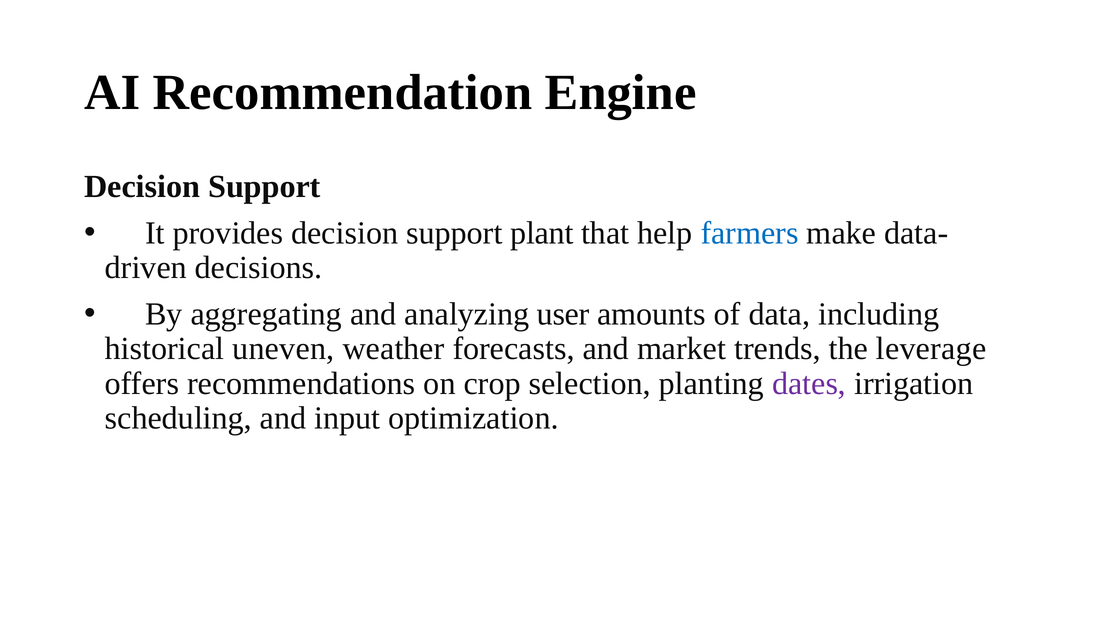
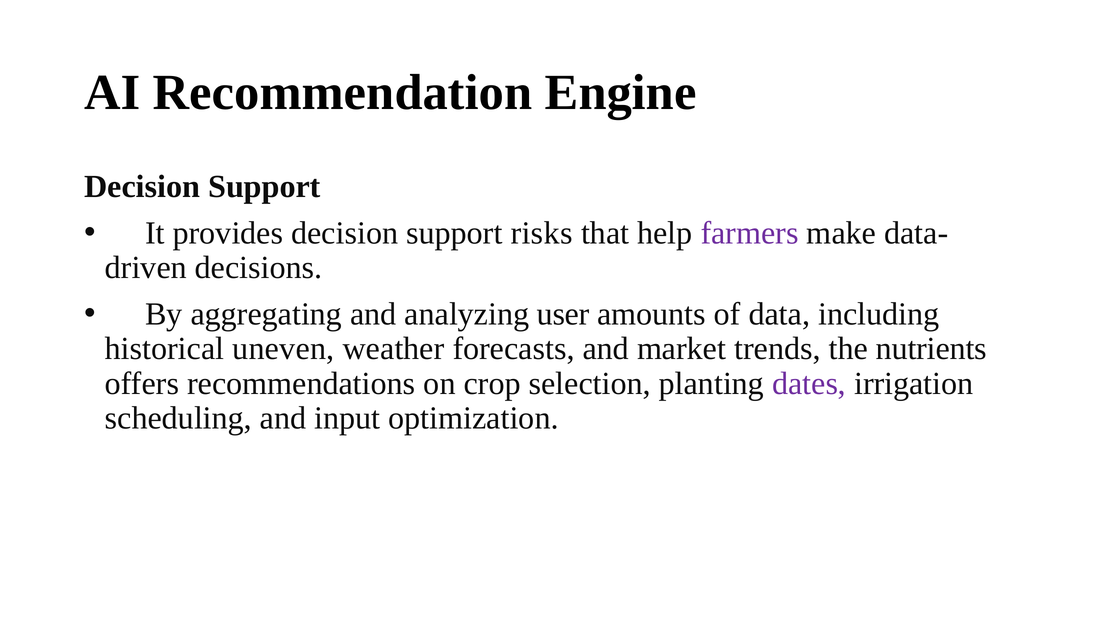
plant: plant -> risks
farmers colour: blue -> purple
leverage: leverage -> nutrients
